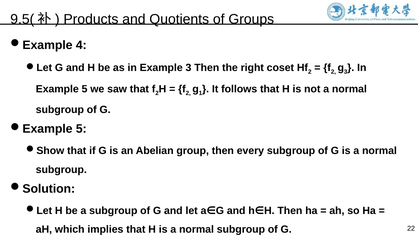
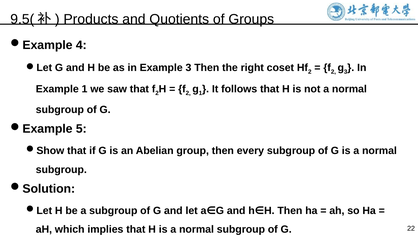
Example 5: 5 -> 1
